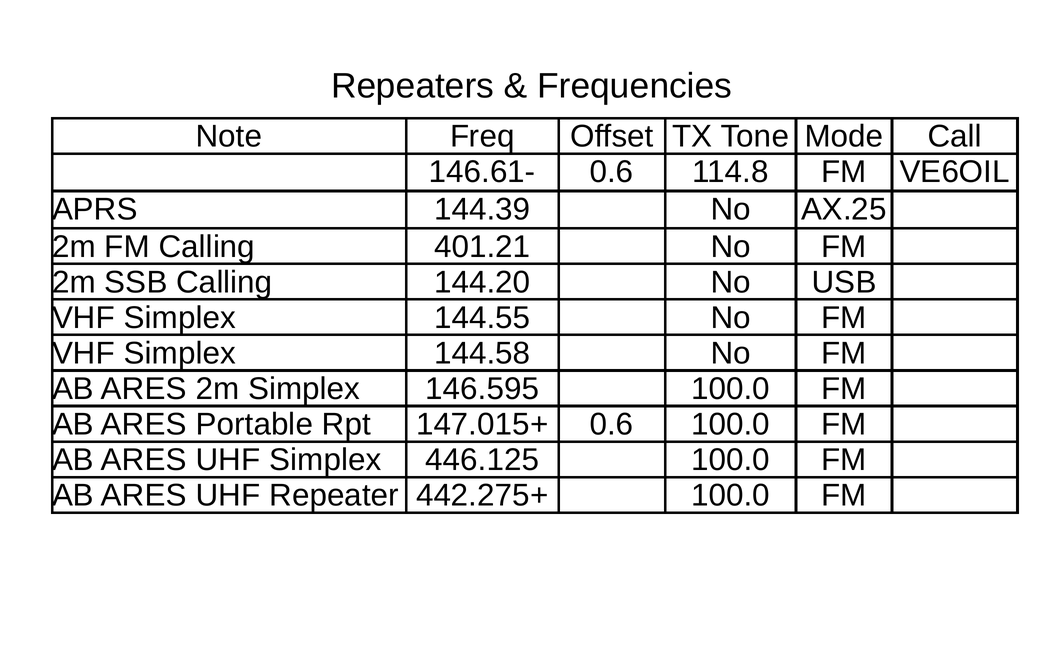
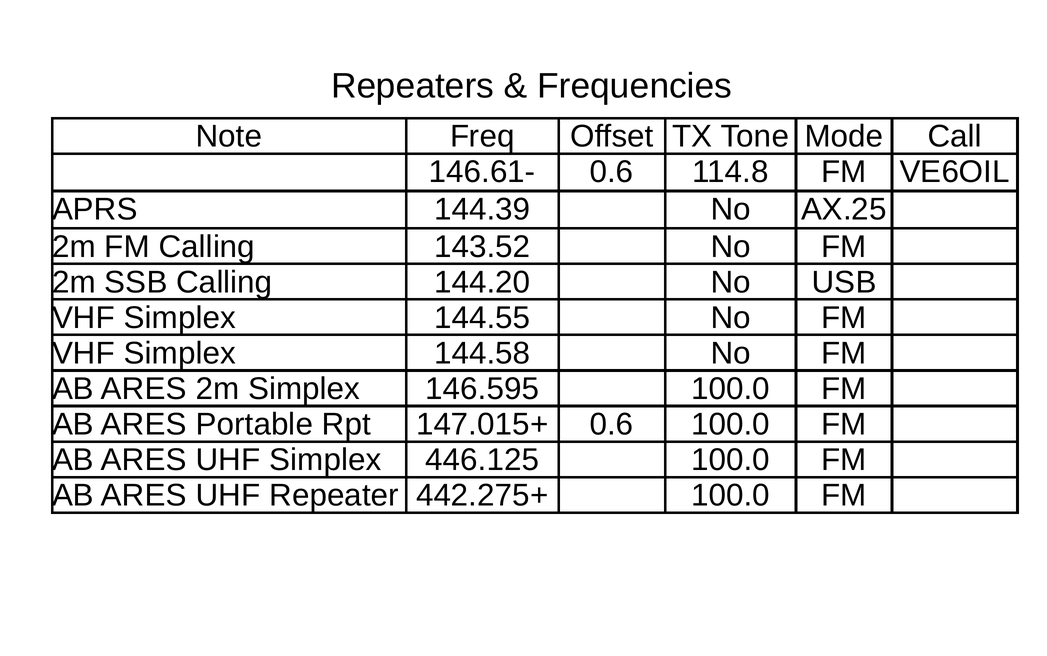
401.21: 401.21 -> 143.52
